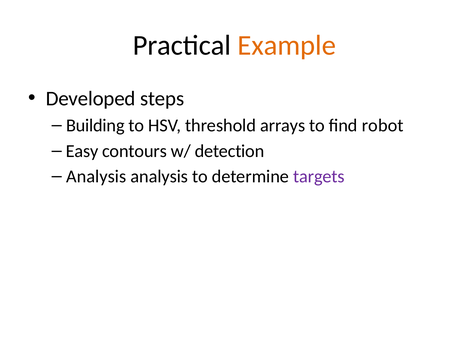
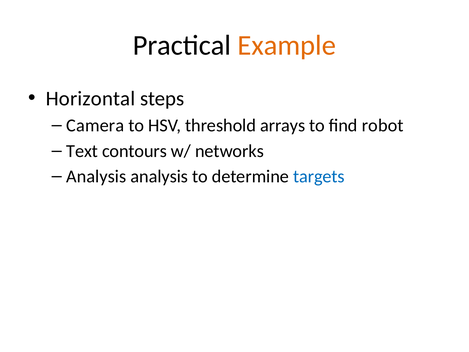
Developed: Developed -> Horizontal
Building: Building -> Camera
Easy: Easy -> Text
detection: detection -> networks
targets colour: purple -> blue
